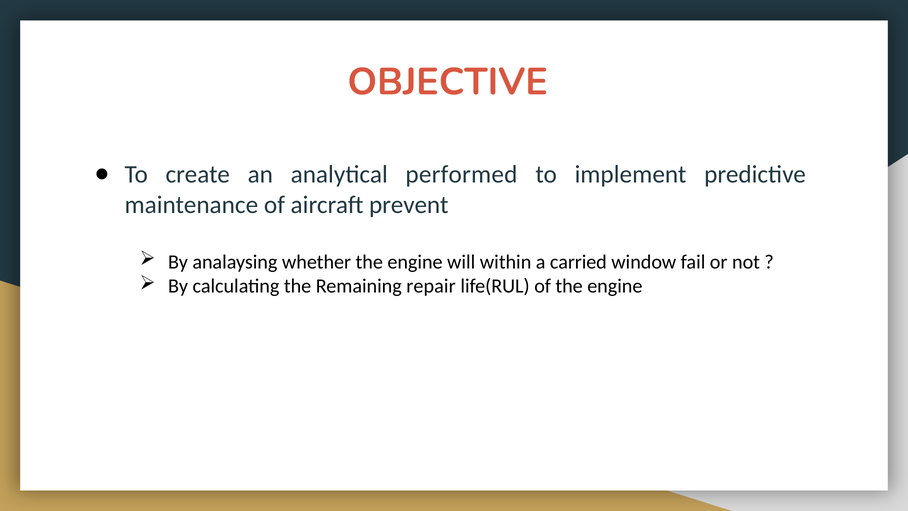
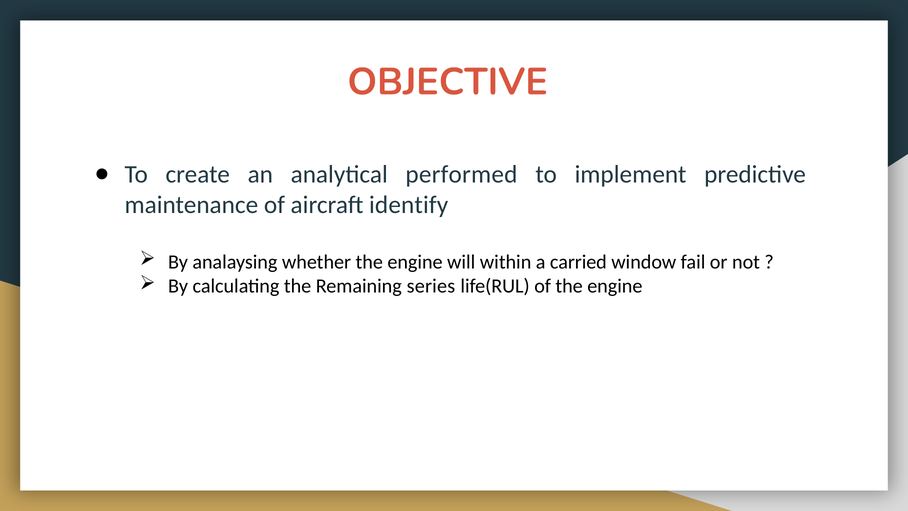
prevent: prevent -> identify
repair: repair -> series
